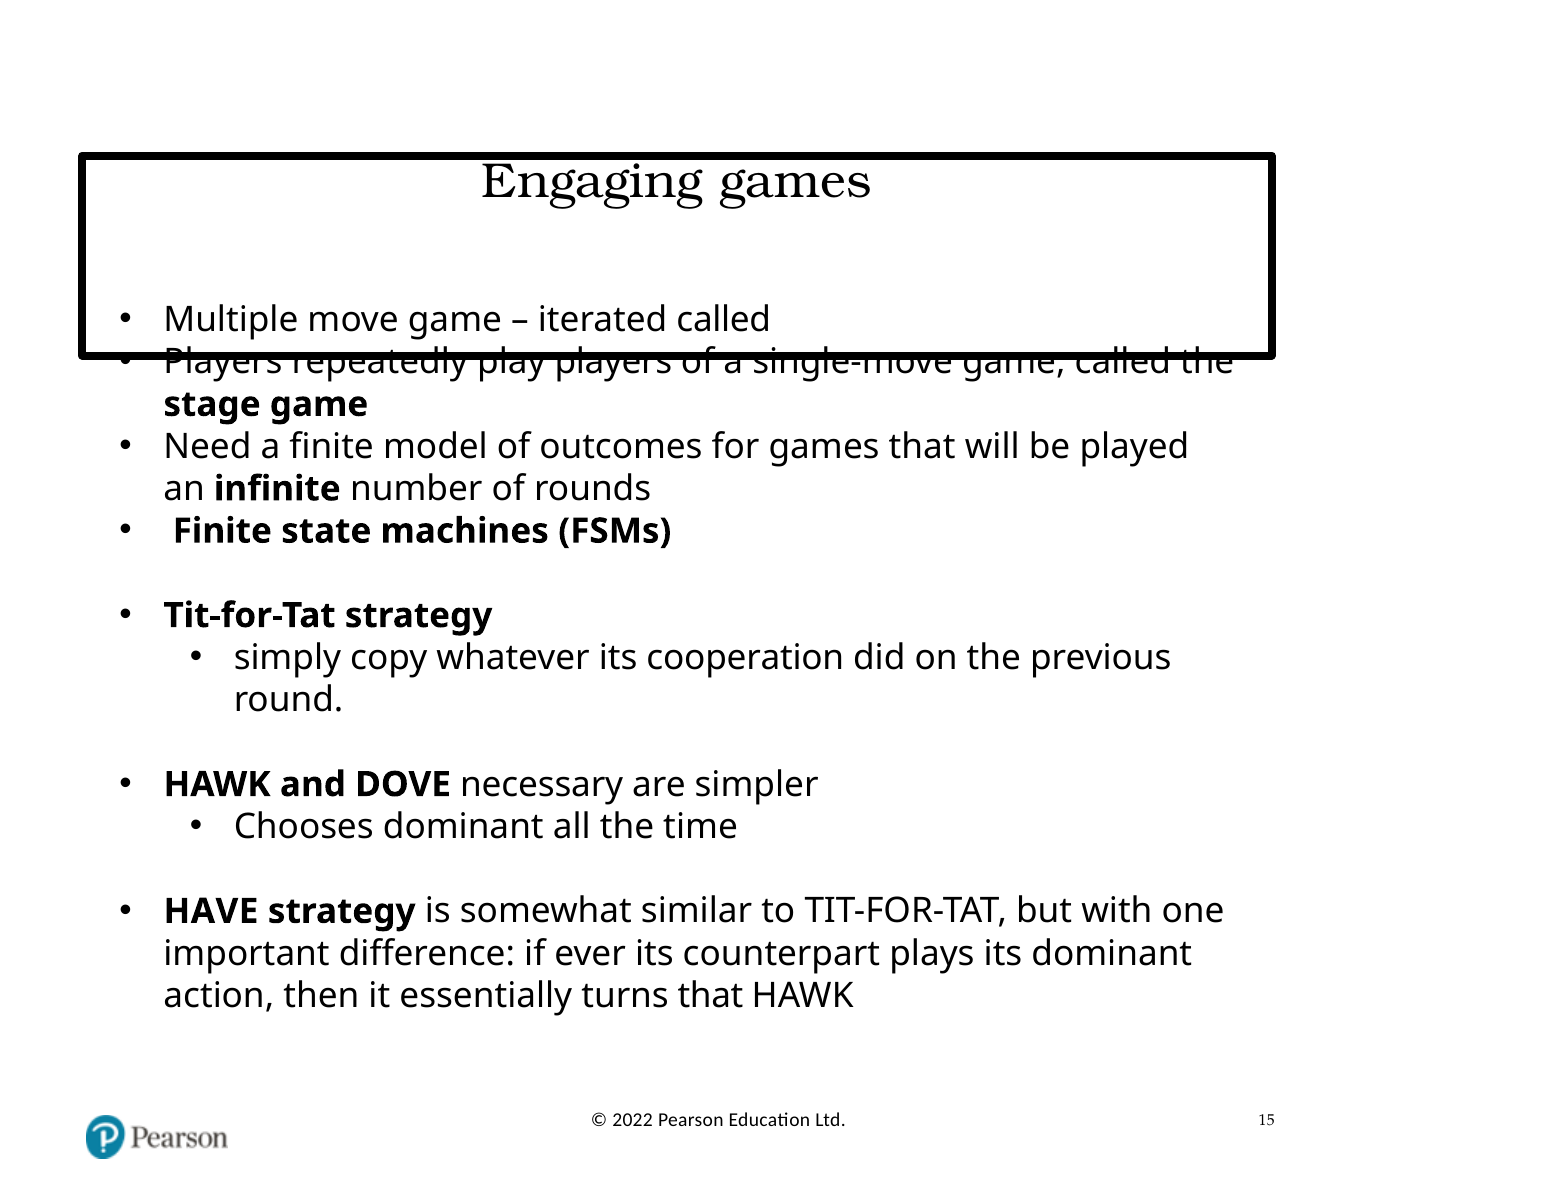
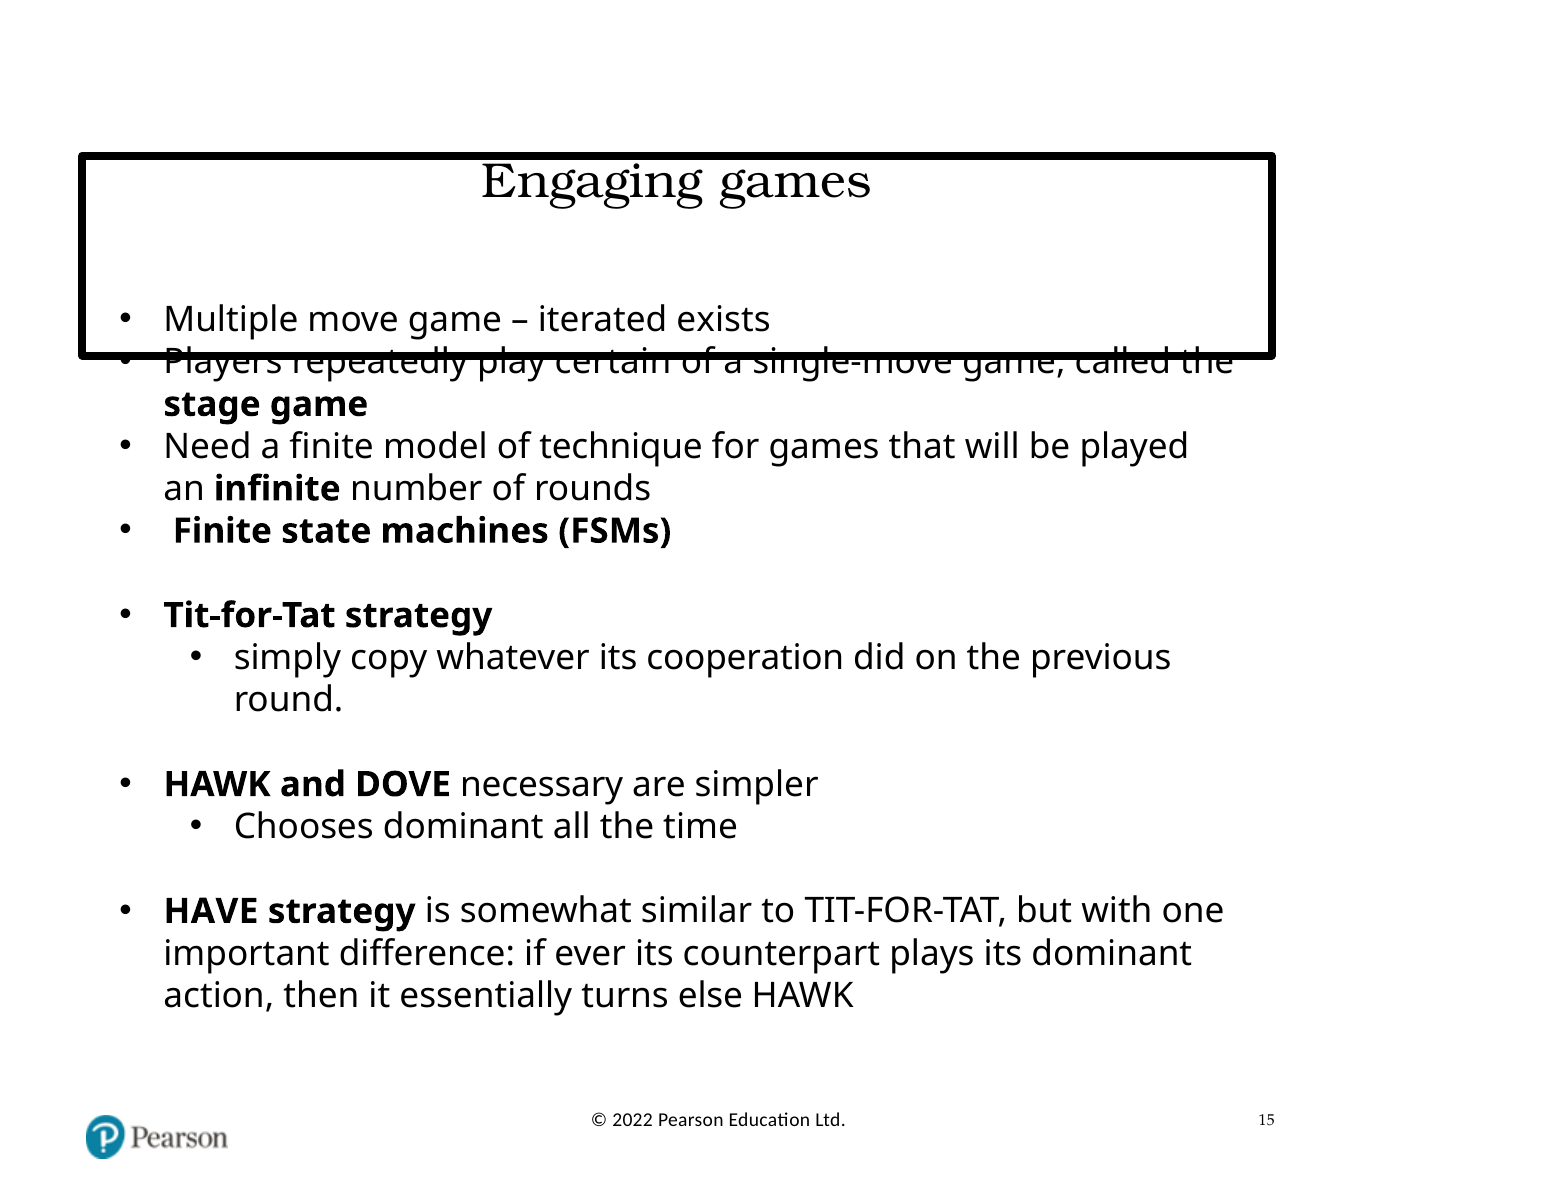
iterated called: called -> exists
play players: players -> certain
outcomes: outcomes -> technique
turns that: that -> else
